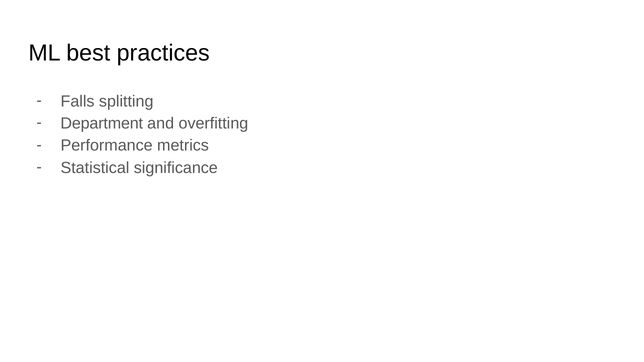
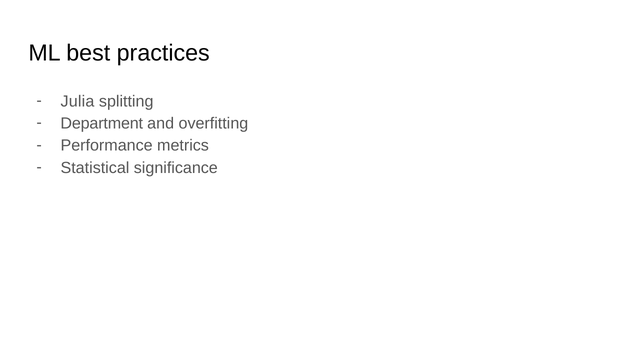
Falls: Falls -> Julia
